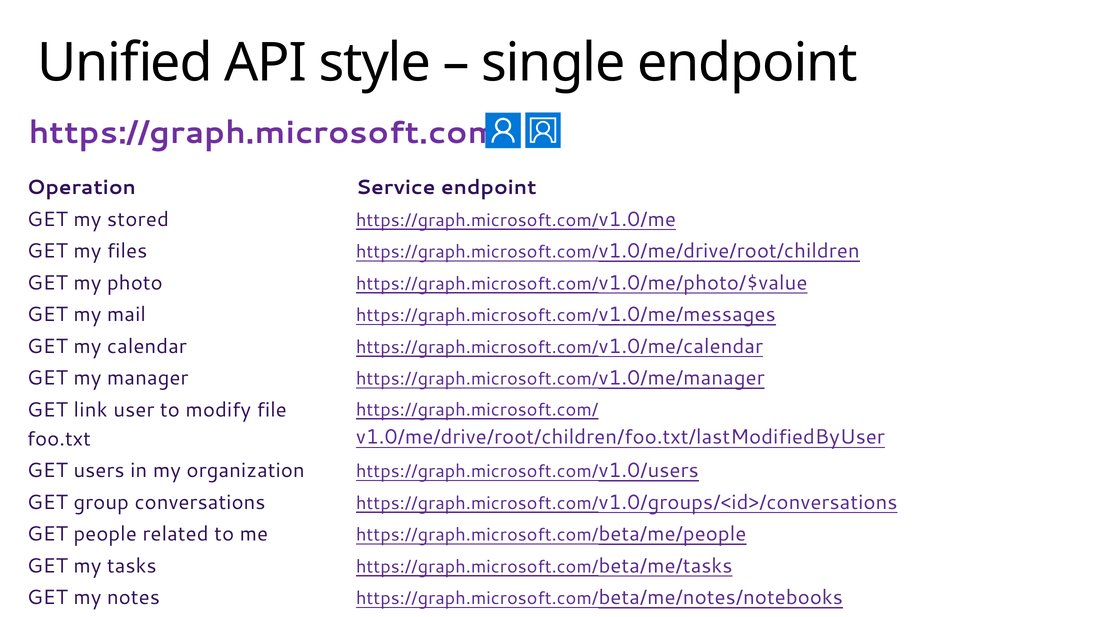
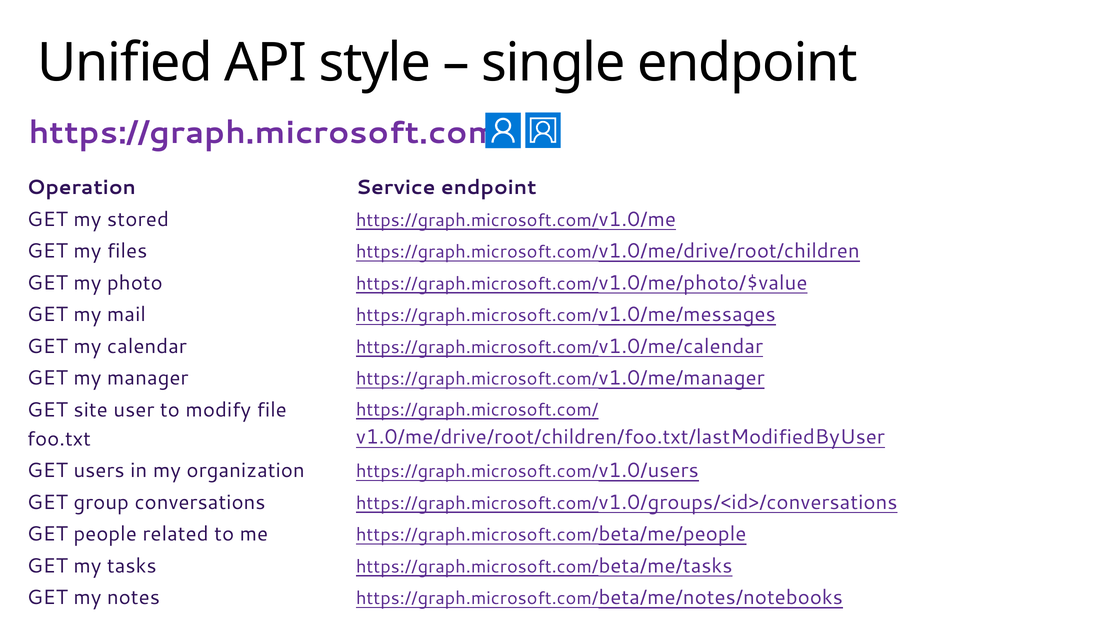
link: link -> site
